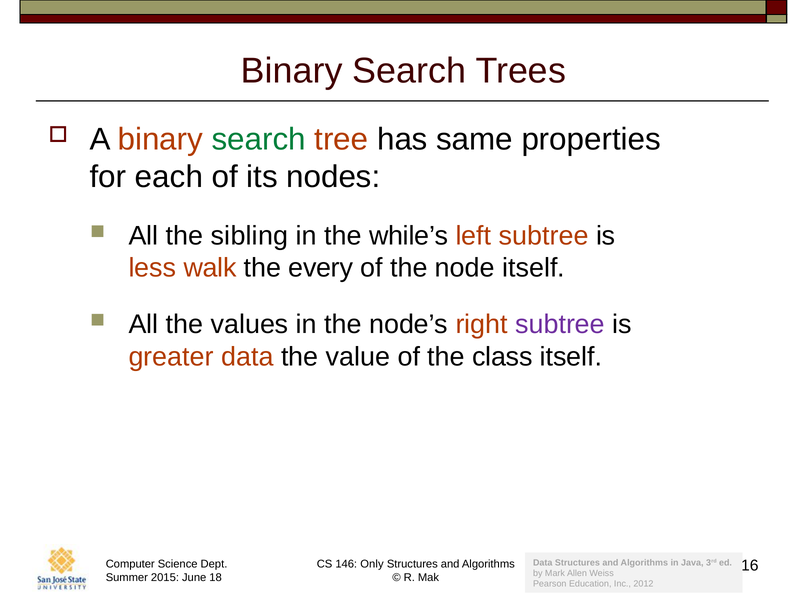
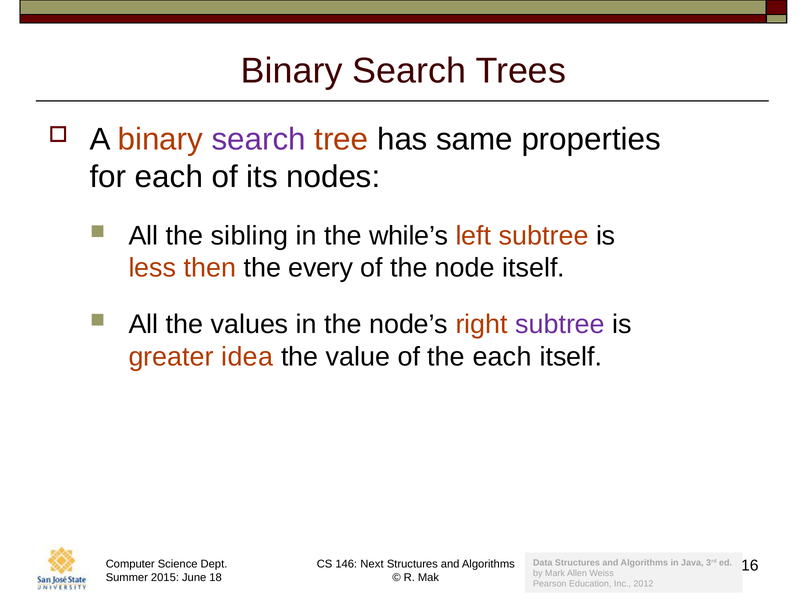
search at (259, 139) colour: green -> purple
walk: walk -> then
greater data: data -> idea
the class: class -> each
Only: Only -> Next
